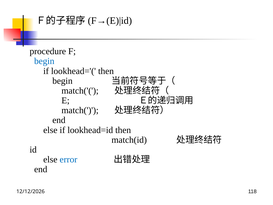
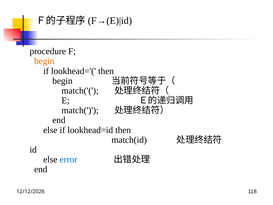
begin at (44, 61) colour: blue -> orange
